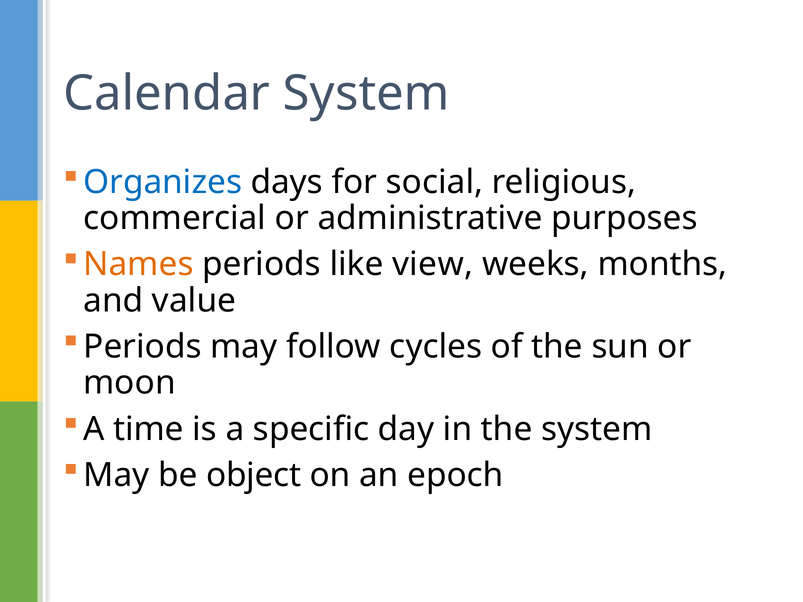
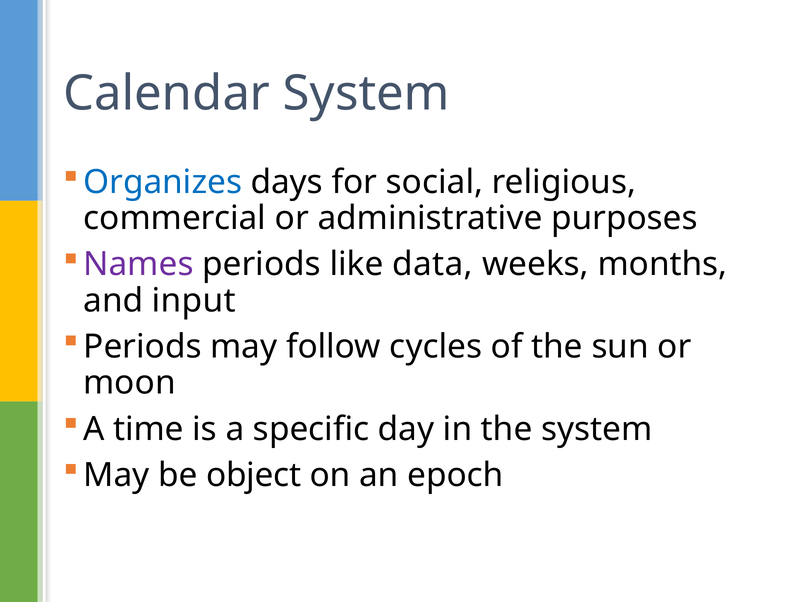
Names colour: orange -> purple
view: view -> data
value: value -> input
